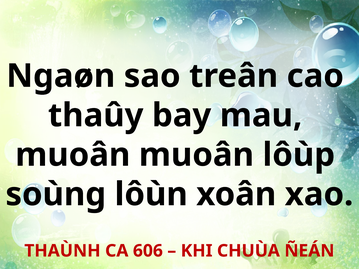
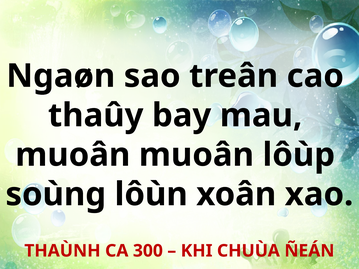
606: 606 -> 300
